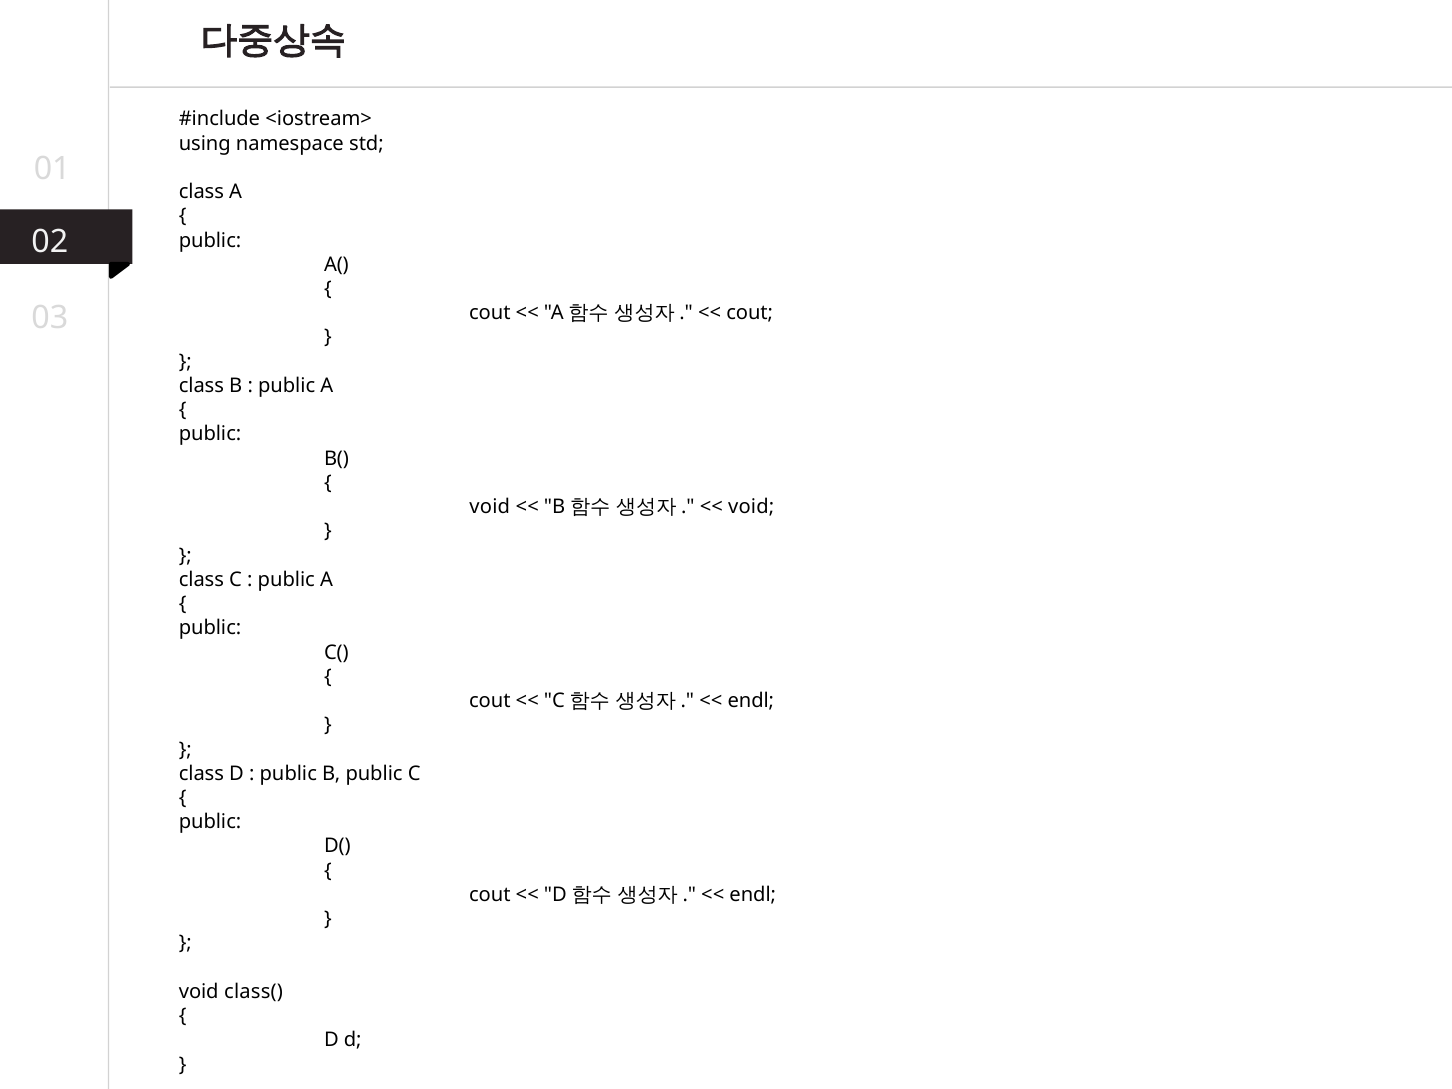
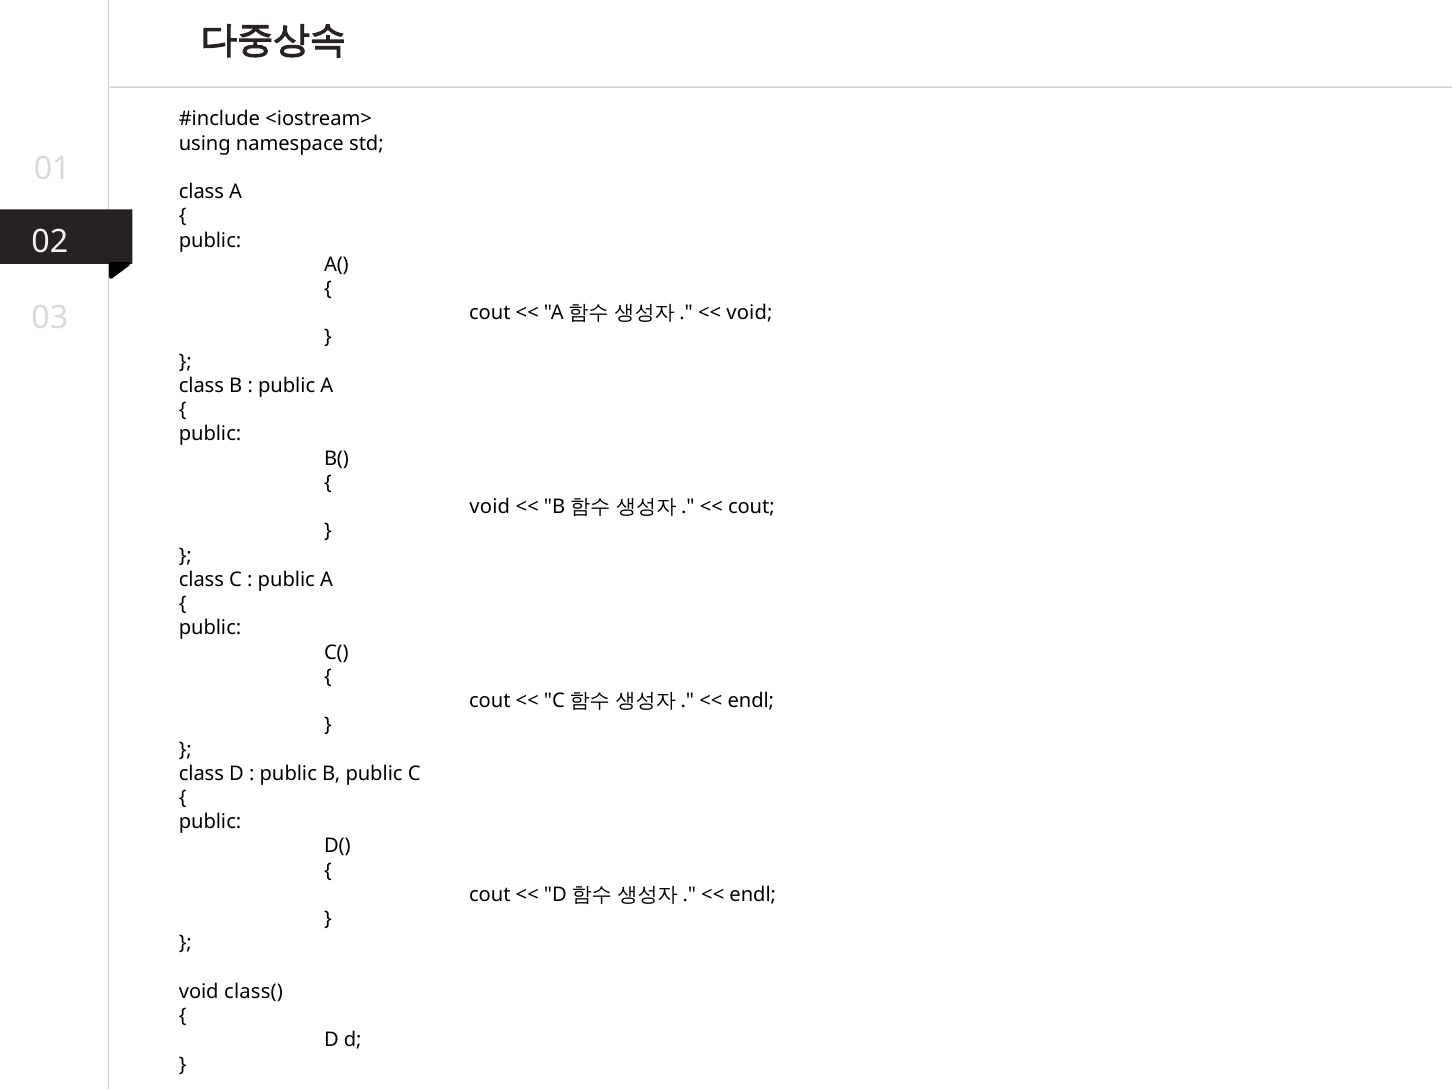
cout at (750, 313): cout -> void
void at (751, 507): void -> cout
